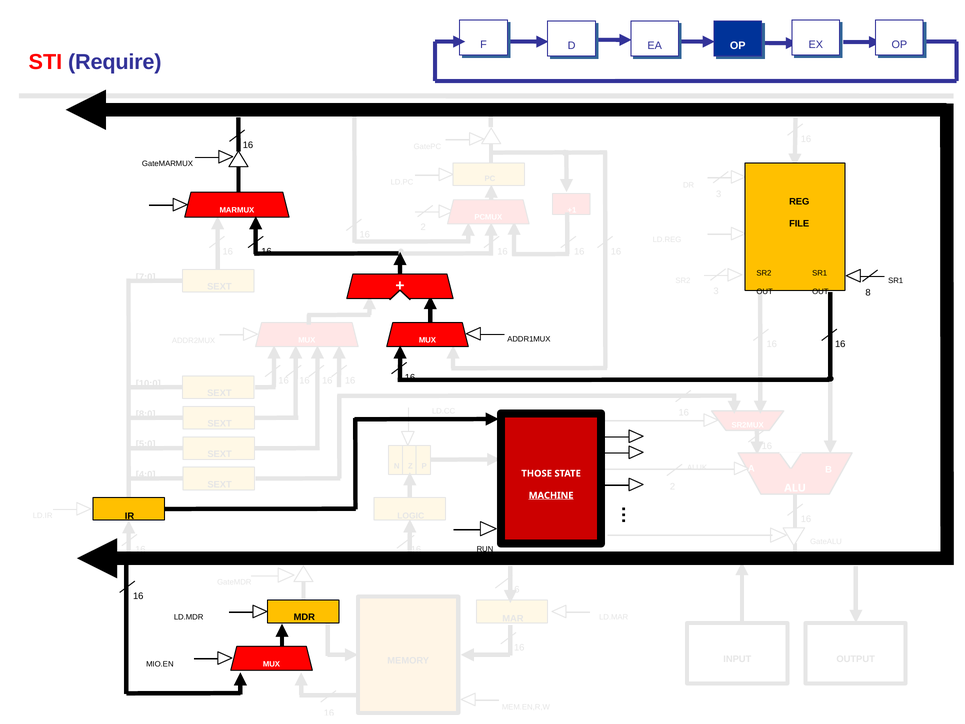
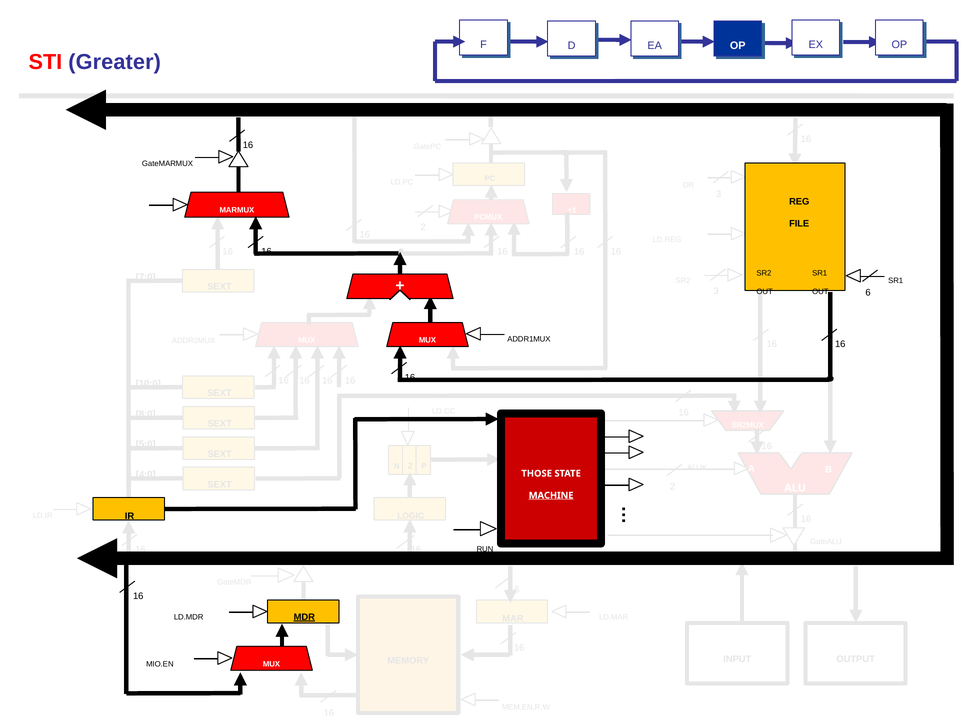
Require: Require -> Greater
8: 8 -> 6
MDR underline: none -> present
